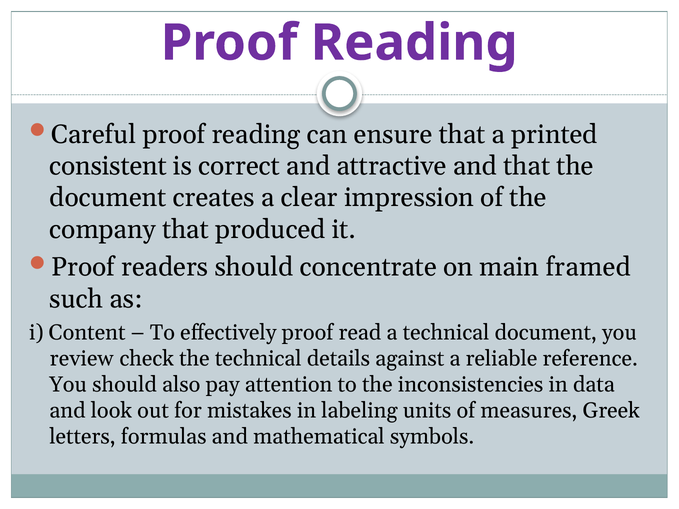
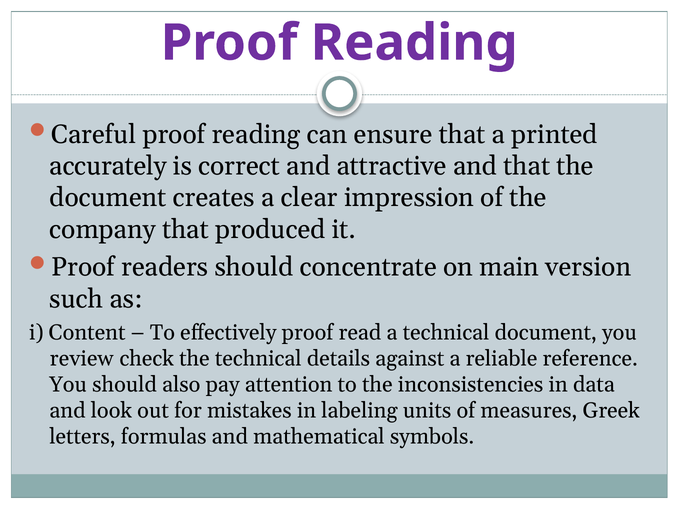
consistent: consistent -> accurately
framed: framed -> version
